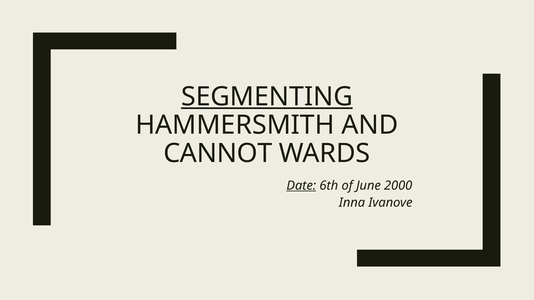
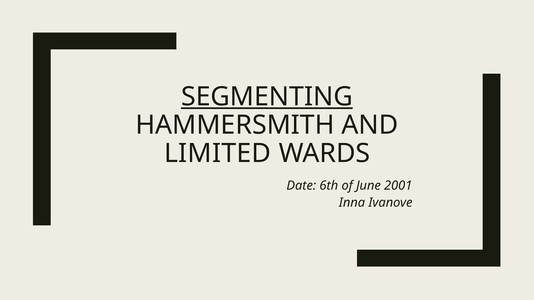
CANNOT: CANNOT -> LIMITED
Date underline: present -> none
2000: 2000 -> 2001
